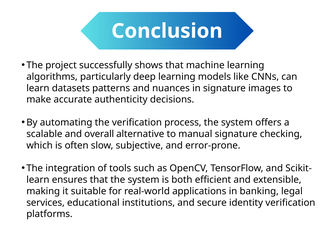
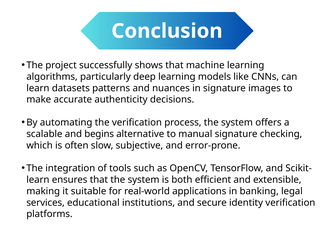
overall: overall -> begins
